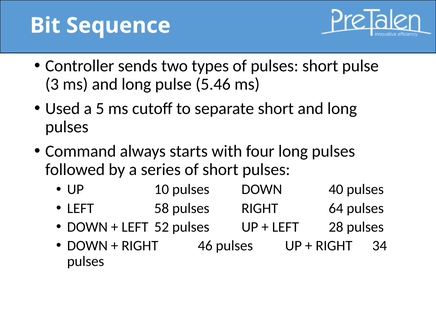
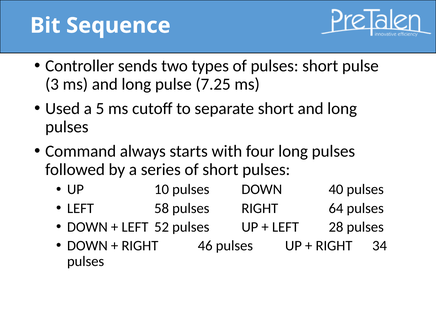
5.46: 5.46 -> 7.25
